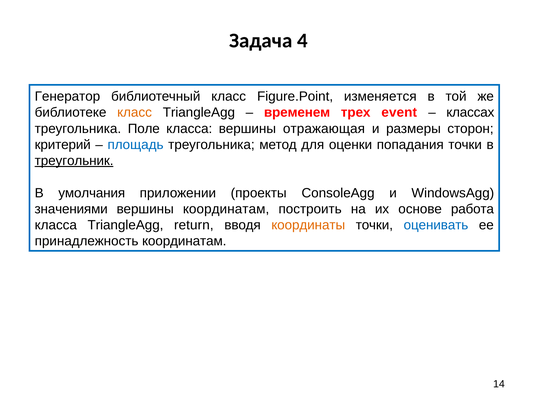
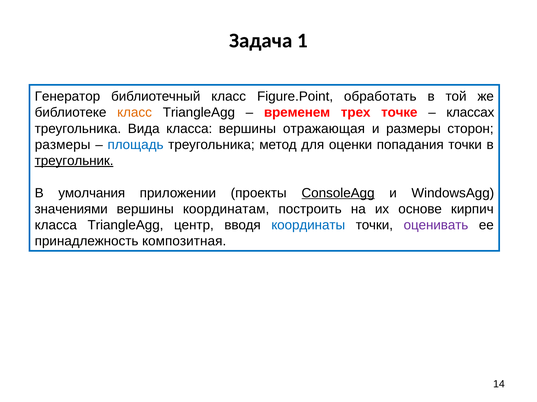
4: 4 -> 1
изменяется: изменяется -> обработать
event: event -> точке
Поле: Поле -> Вида
критерий at (63, 145): критерий -> размеры
ConsoleAgg underline: none -> present
работа: работа -> кирпич
return: return -> центр
координаты colour: orange -> blue
оценивать colour: blue -> purple
принадлежность координатам: координатам -> композитная
